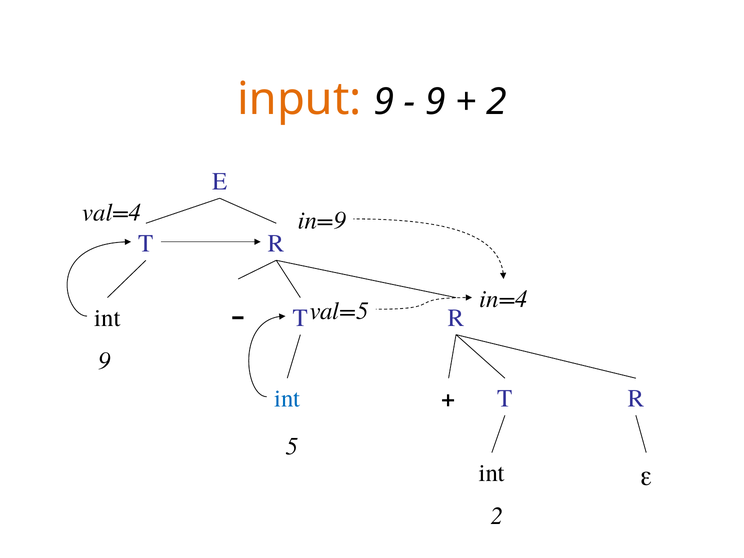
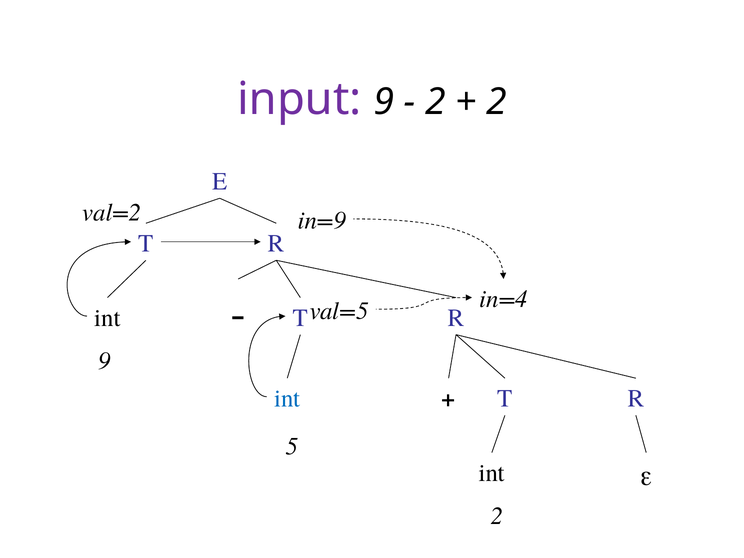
input colour: orange -> purple
9 at (435, 102): 9 -> 2
val=4: val=4 -> val=2
